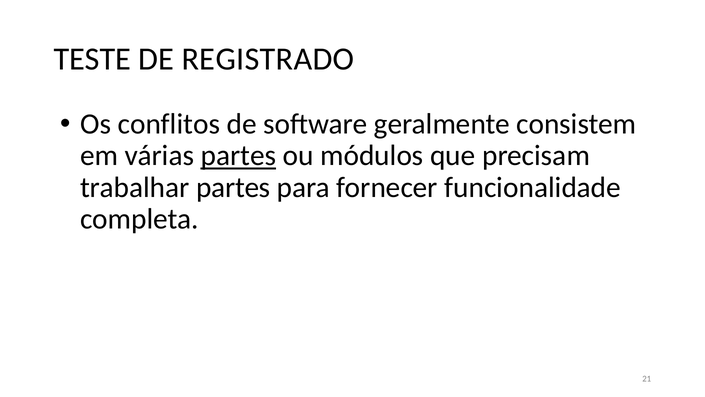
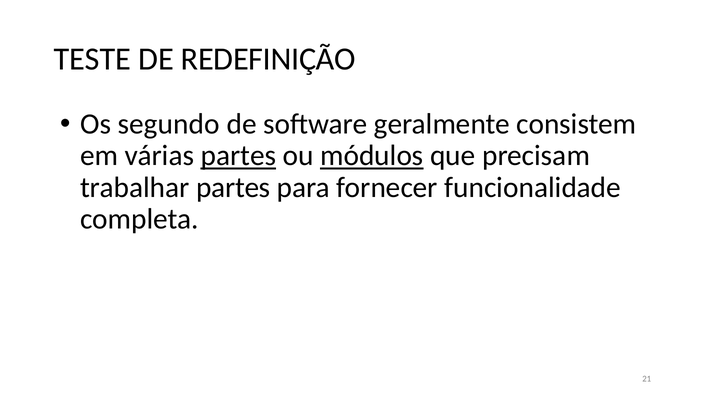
REGISTRADO: REGISTRADO -> REDEFINIÇÃO
conflitos: conflitos -> segundo
módulos underline: none -> present
